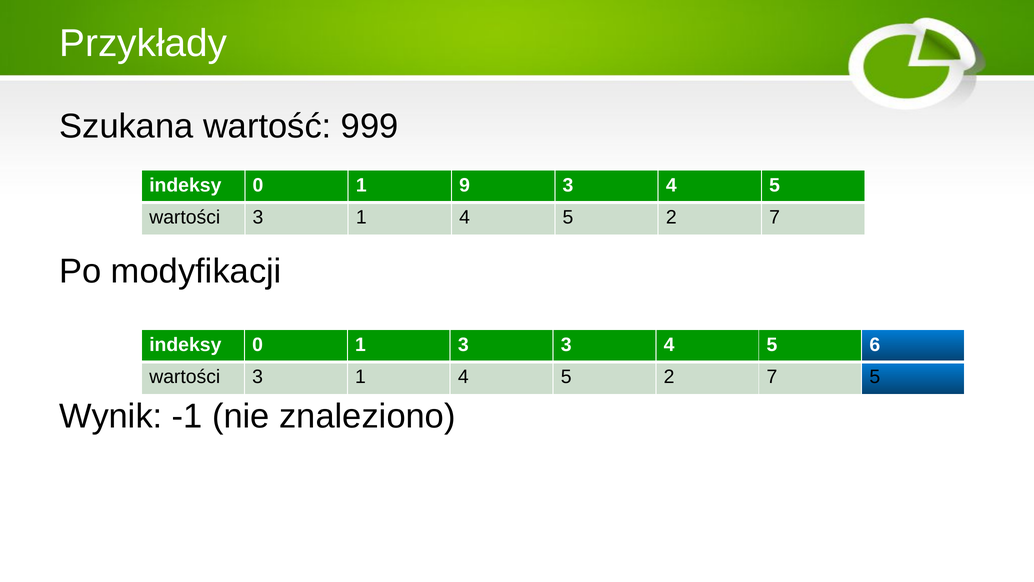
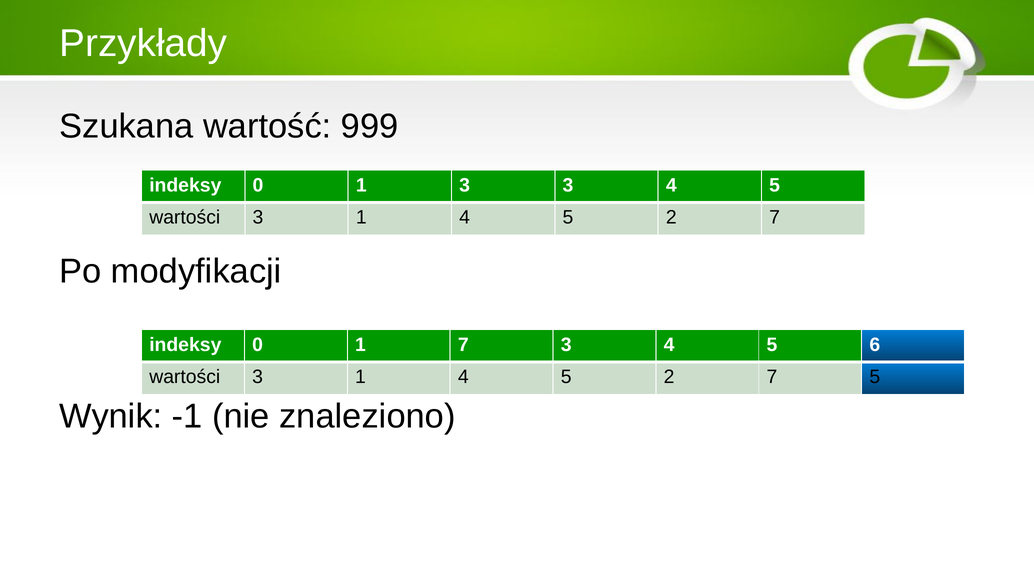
1 9: 9 -> 3
1 3: 3 -> 7
